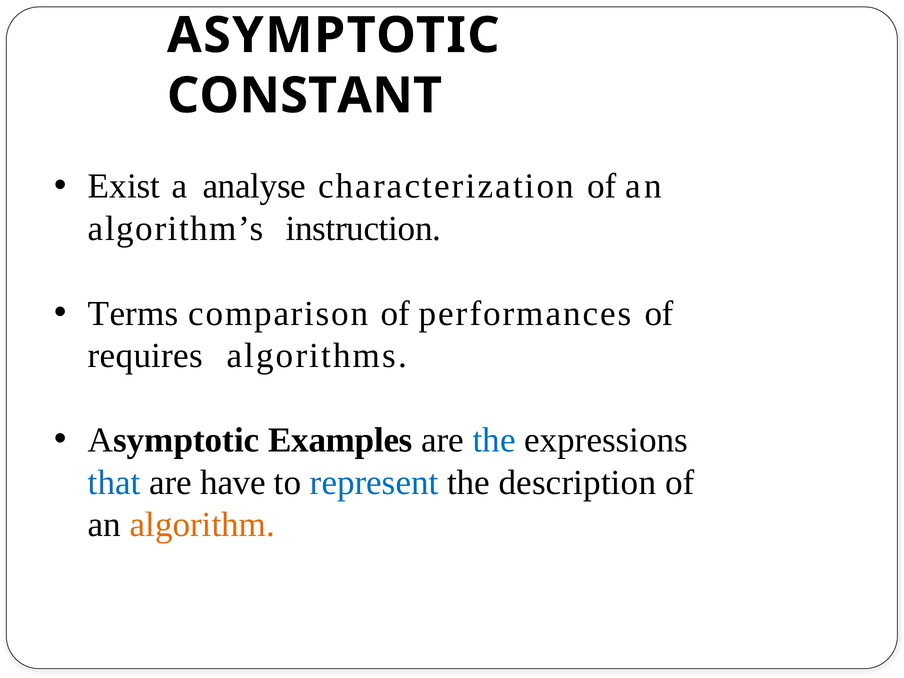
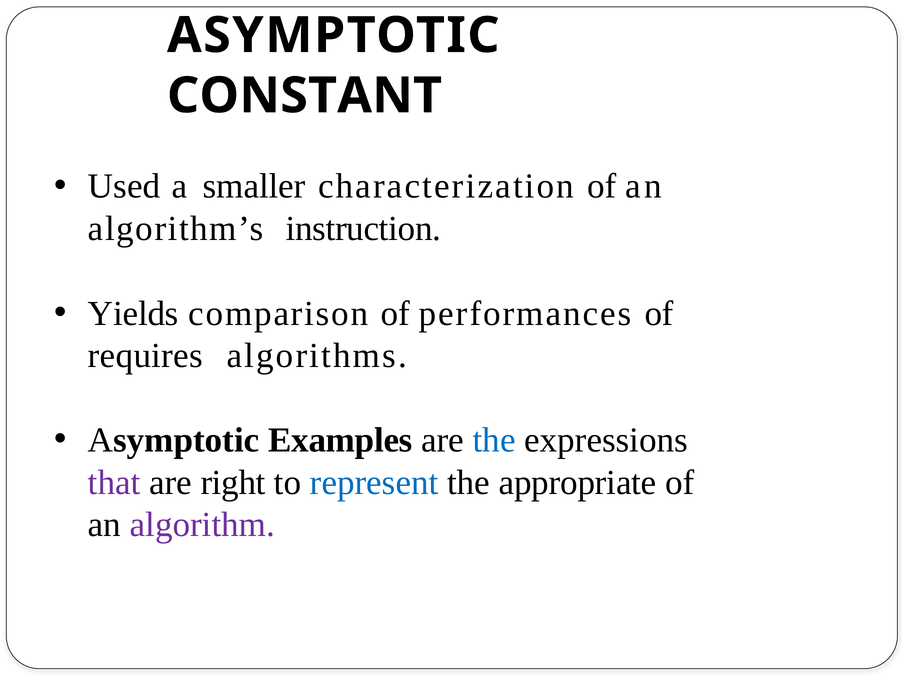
Exist: Exist -> Used
analyse: analyse -> smaller
Terms: Terms -> Yields
that colour: blue -> purple
have: have -> right
description: description -> appropriate
algorithm colour: orange -> purple
